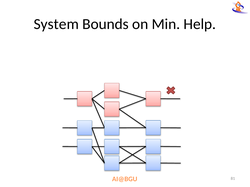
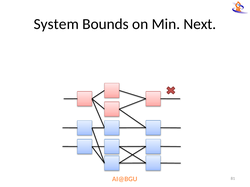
Help: Help -> Next
